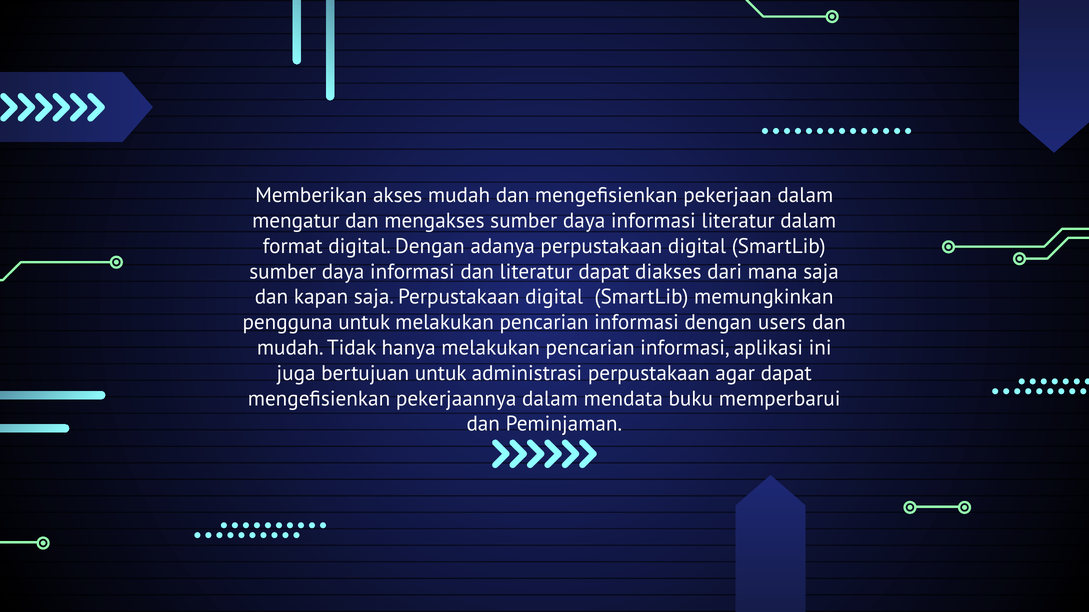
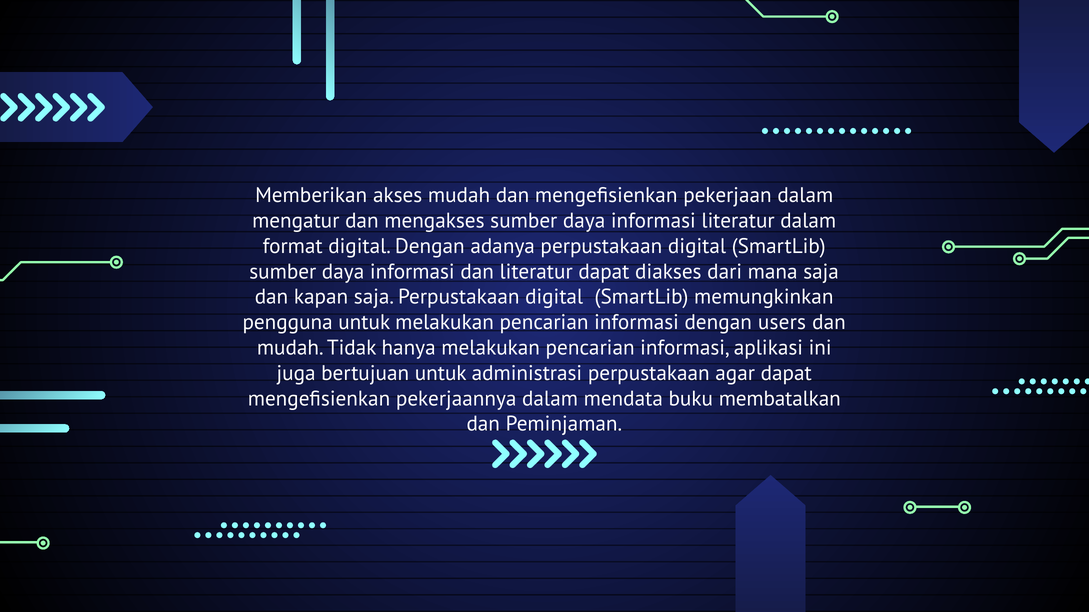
memperbarui: memperbarui -> membatalkan
